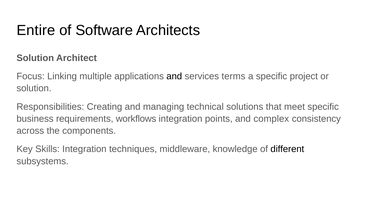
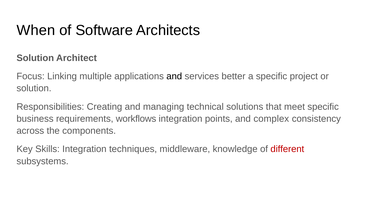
Entire: Entire -> When
terms: terms -> better
different colour: black -> red
